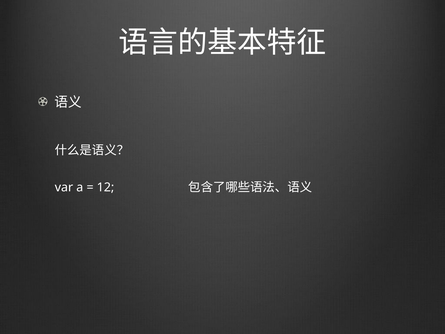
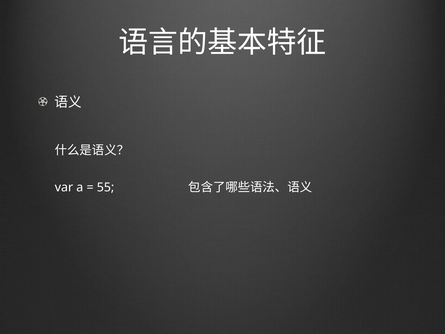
12: 12 -> 55
